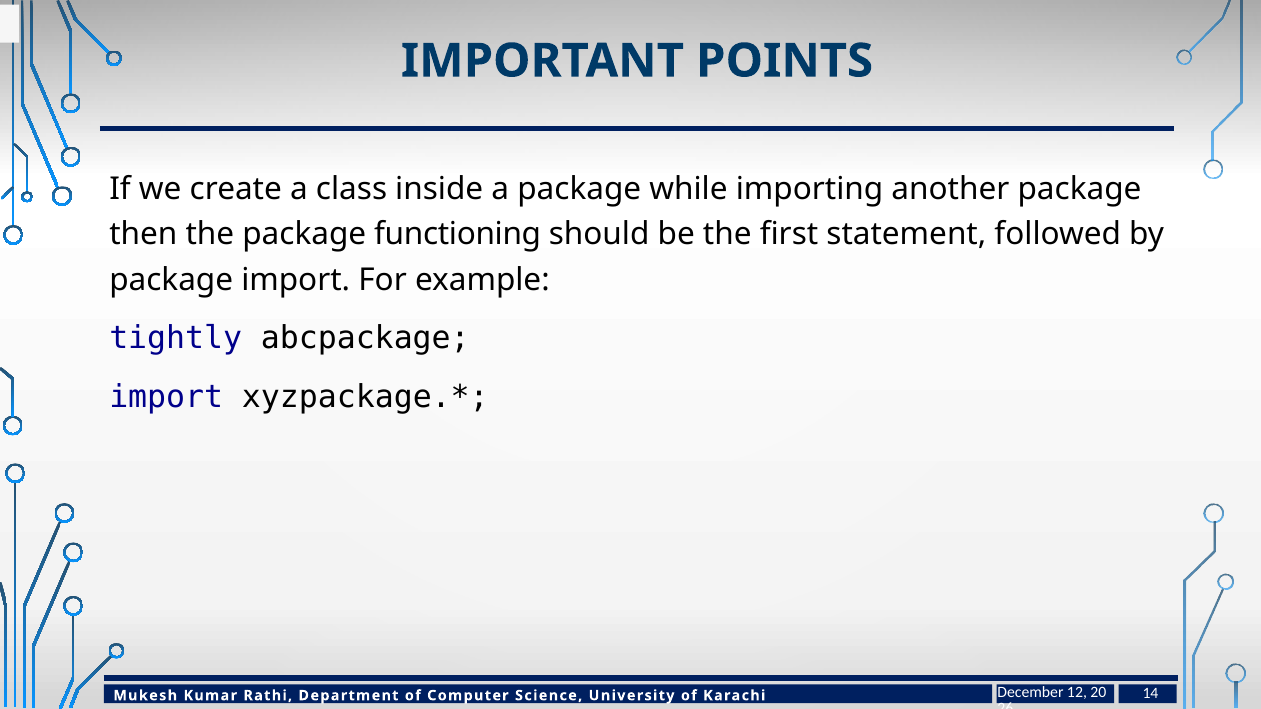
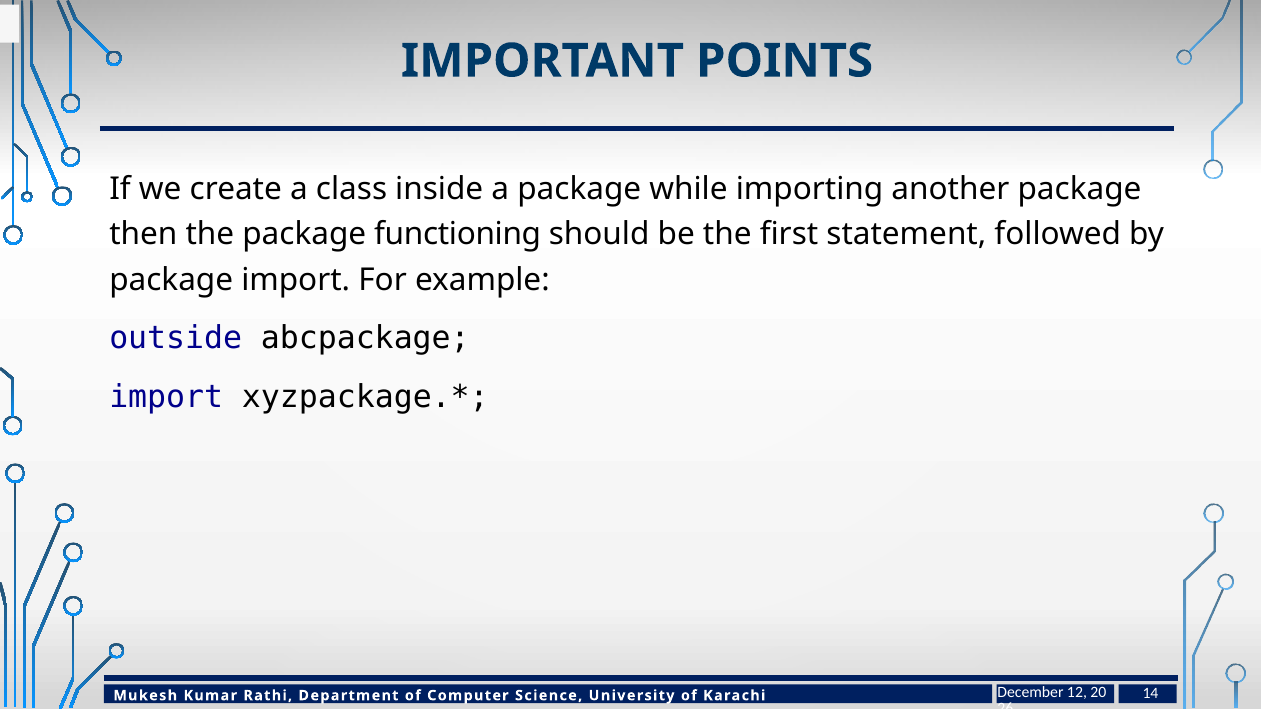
tightly: tightly -> outside
